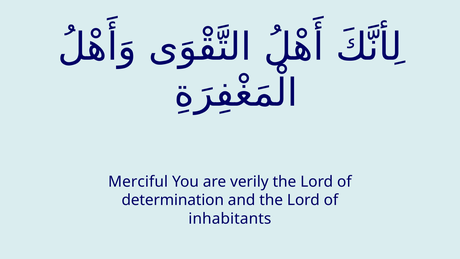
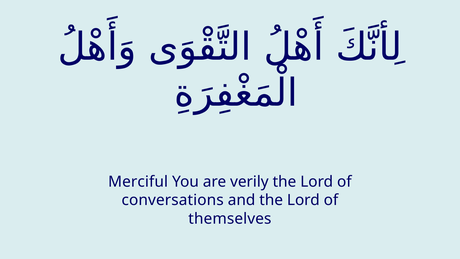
determination: determination -> conversations
inhabitants: inhabitants -> themselves
